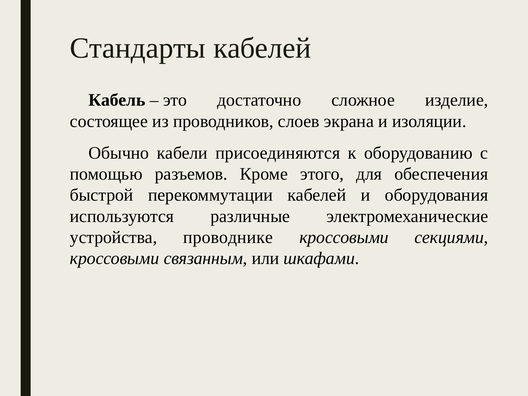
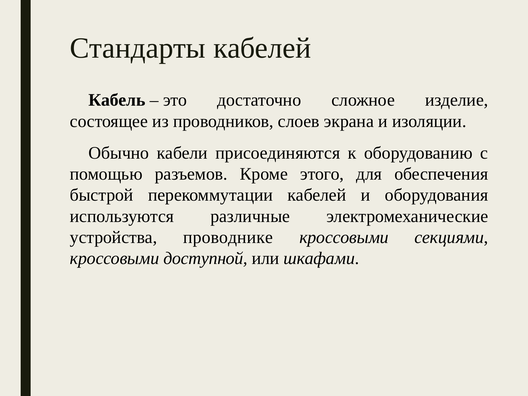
связанным: связанным -> доступной
